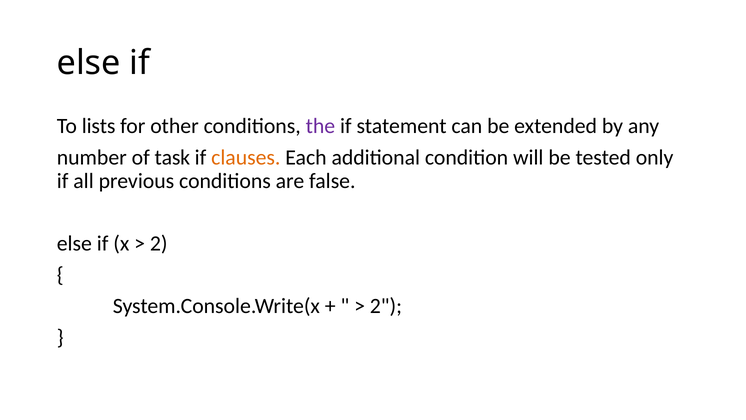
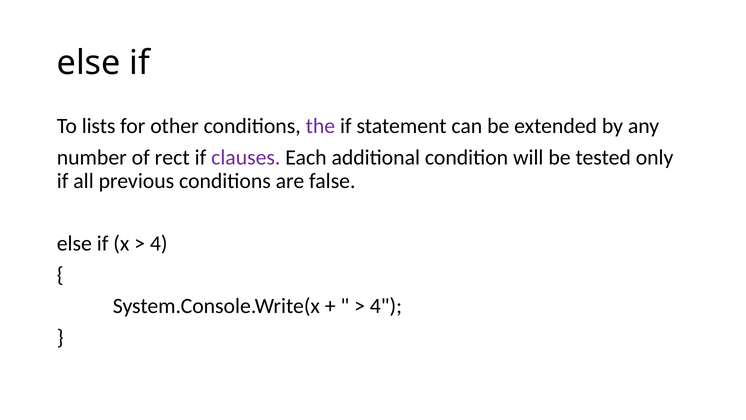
task: task -> rect
clauses colour: orange -> purple
2 at (159, 243): 2 -> 4
2 at (386, 306): 2 -> 4
